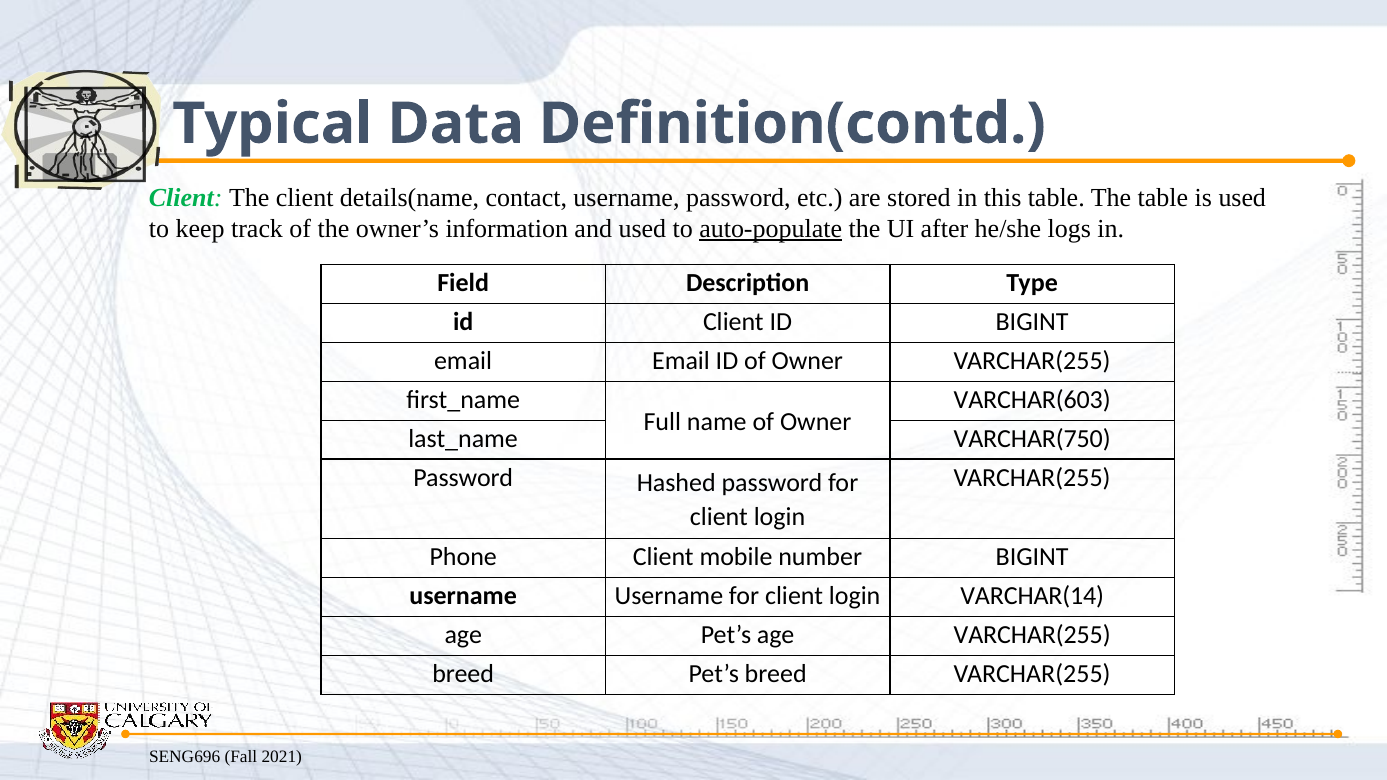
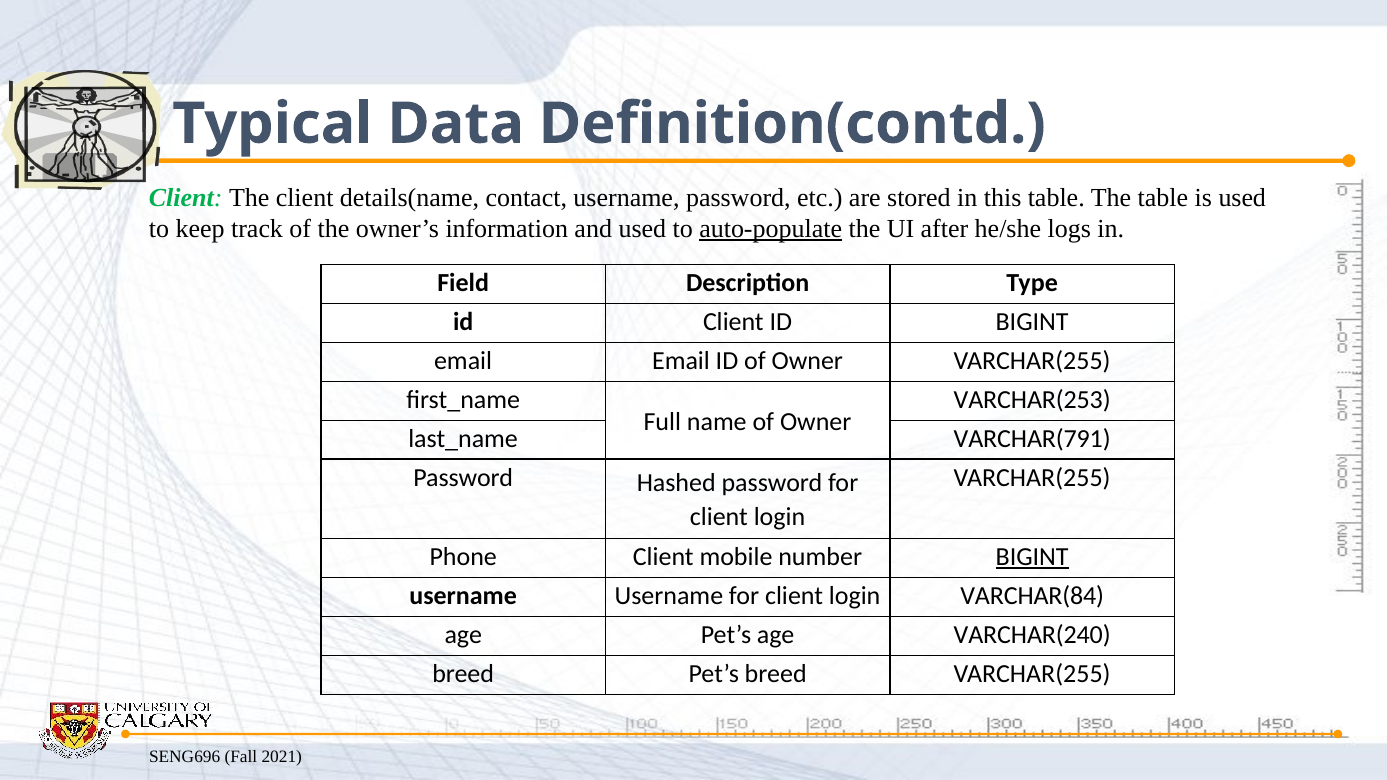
VARCHAR(603: VARCHAR(603 -> VARCHAR(253
VARCHAR(750: VARCHAR(750 -> VARCHAR(791
BIGINT at (1032, 557) underline: none -> present
VARCHAR(14: VARCHAR(14 -> VARCHAR(84
age VARCHAR(255: VARCHAR(255 -> VARCHAR(240
